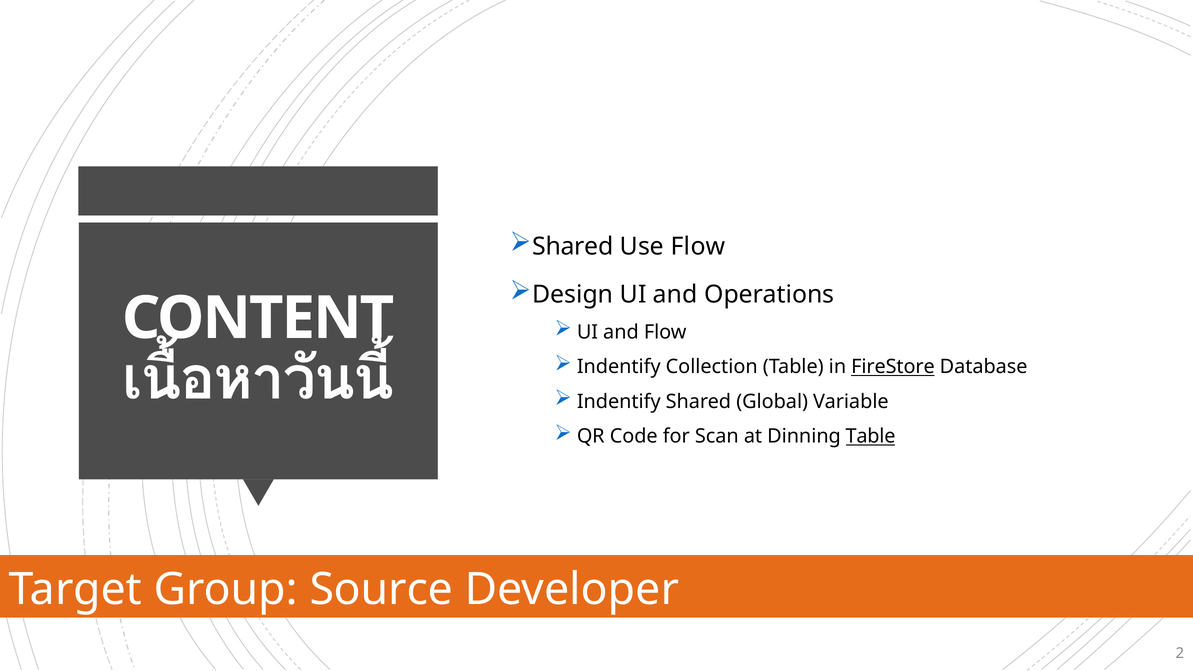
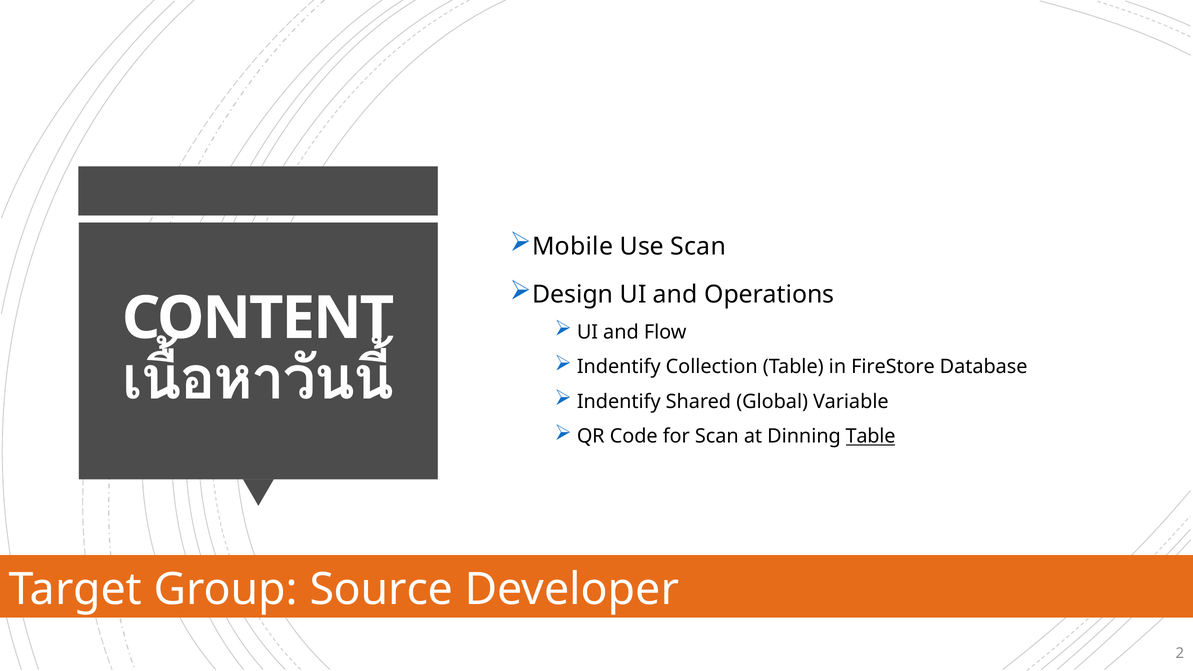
Shared at (573, 246): Shared -> Mobile
Use Flow: Flow -> Scan
FireStore underline: present -> none
